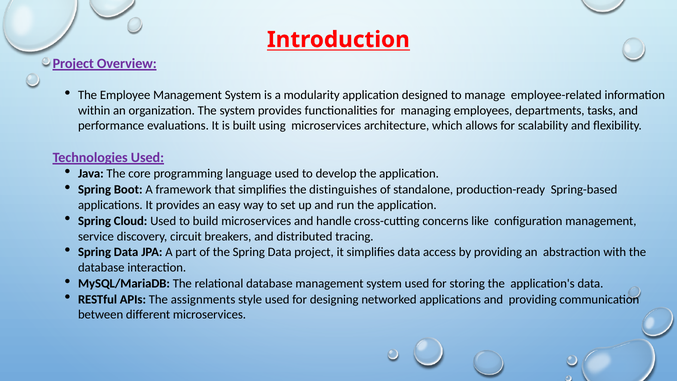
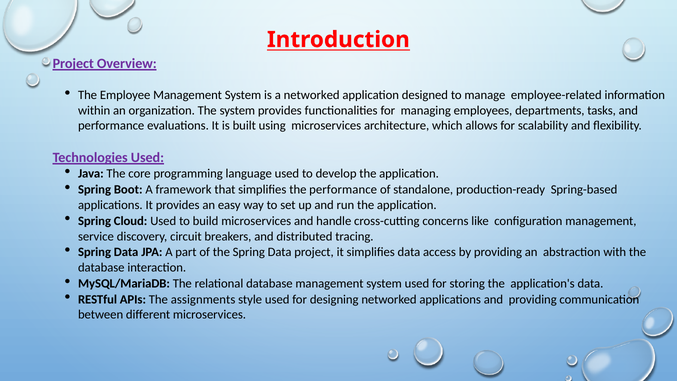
a modularity: modularity -> networked
the distinguishes: distinguishes -> performance
